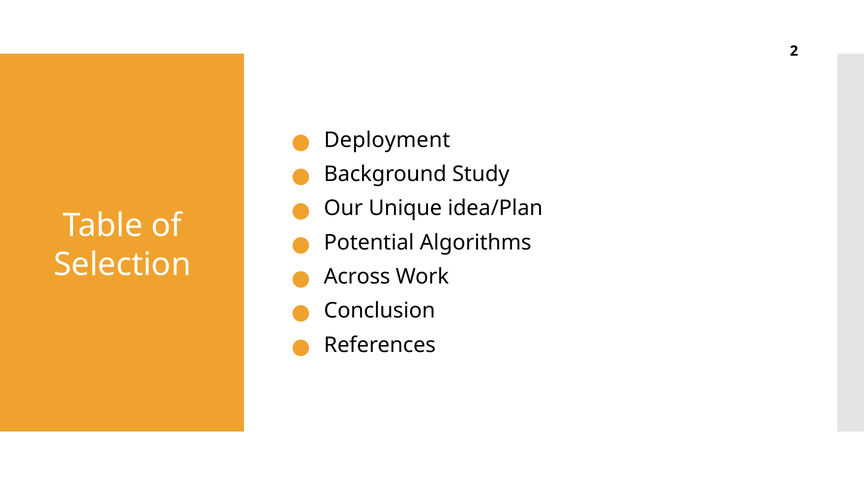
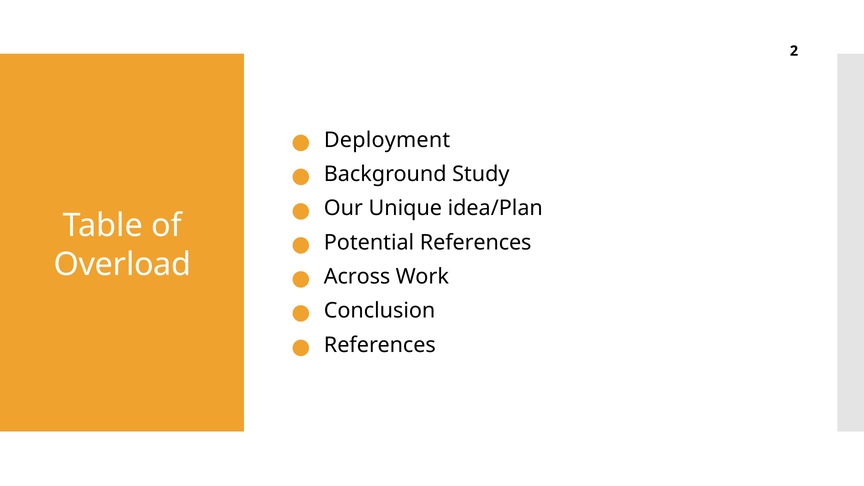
Potential Algorithms: Algorithms -> References
Selection: Selection -> Overload
